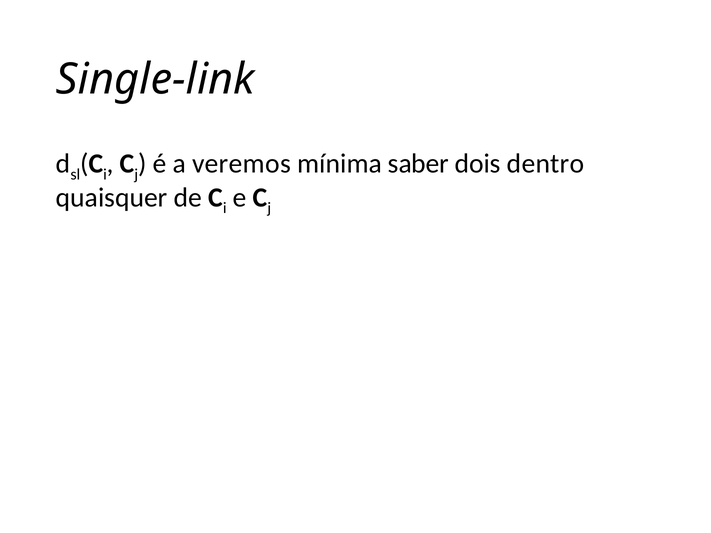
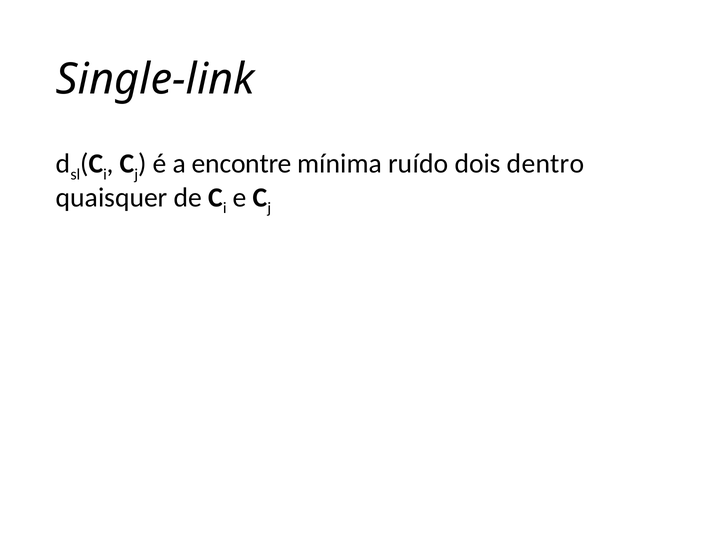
veremos: veremos -> encontre
saber: saber -> ruído
